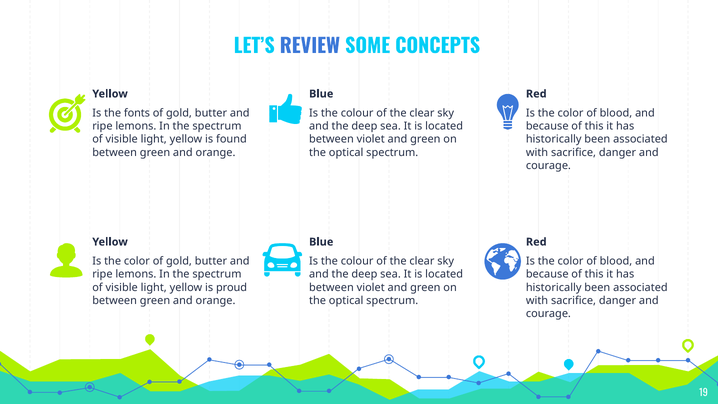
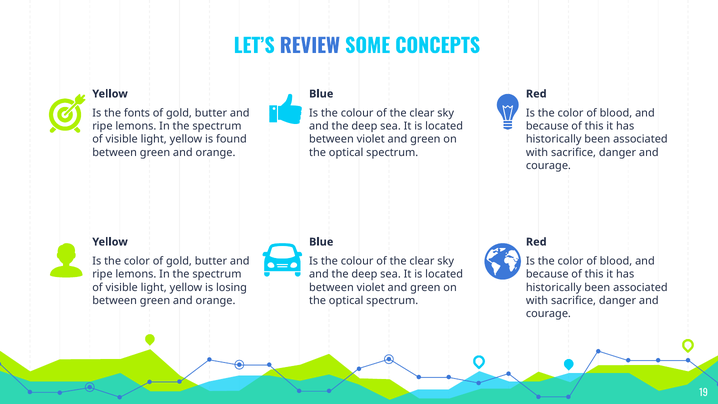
proud: proud -> losing
